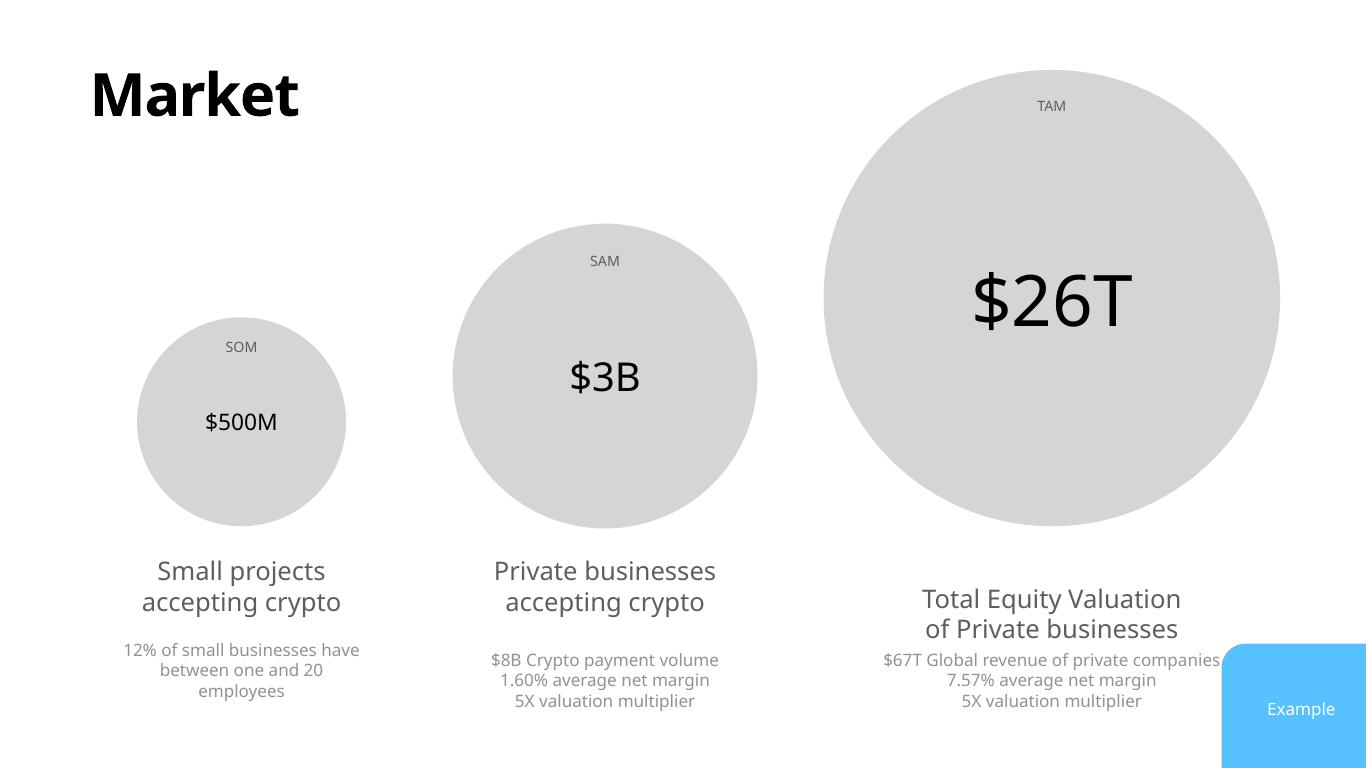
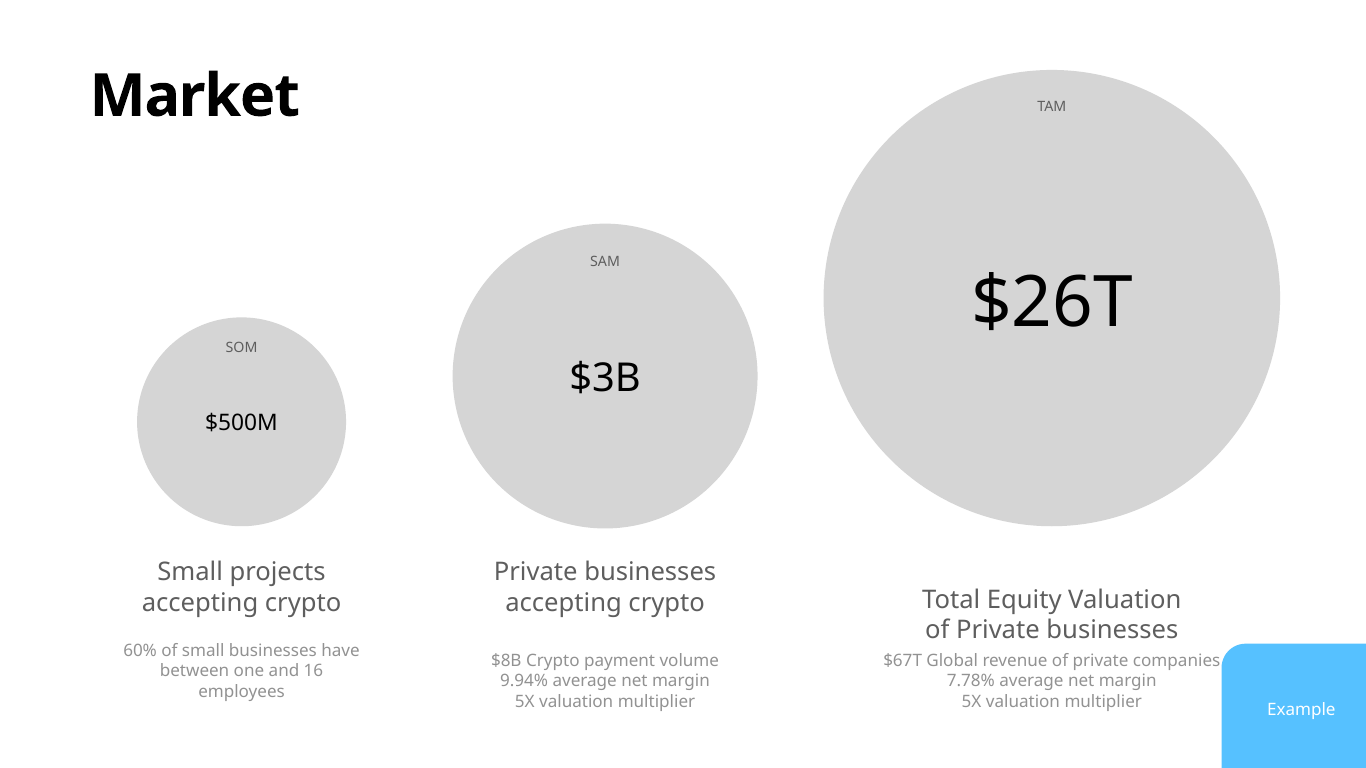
12%: 12% -> 60%
20: 20 -> 16
1.60%: 1.60% -> 9.94%
7.57%: 7.57% -> 7.78%
